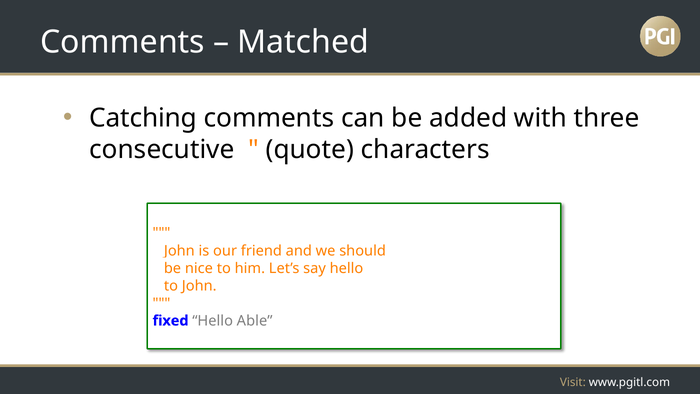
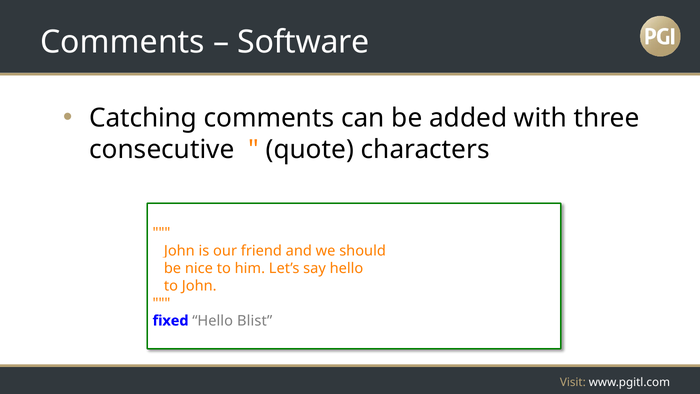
Matched: Matched -> Software
Able: Able -> Blist
